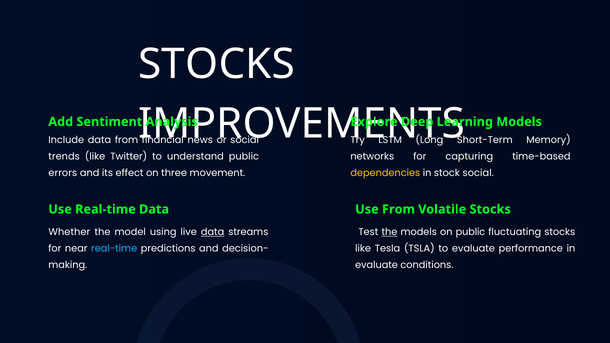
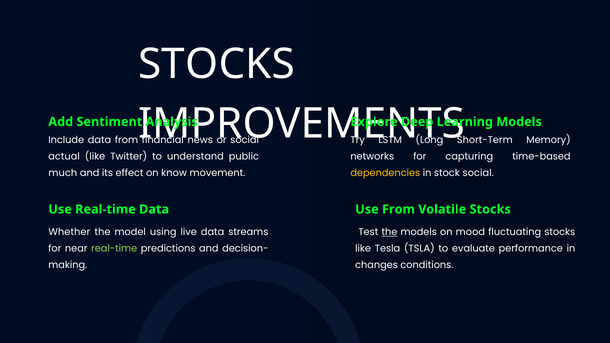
trends: trends -> actual
errors: errors -> much
three: three -> know
data at (213, 232) underline: present -> none
on public: public -> mood
real-time at (114, 249) colour: light blue -> light green
evaluate at (377, 265): evaluate -> changes
